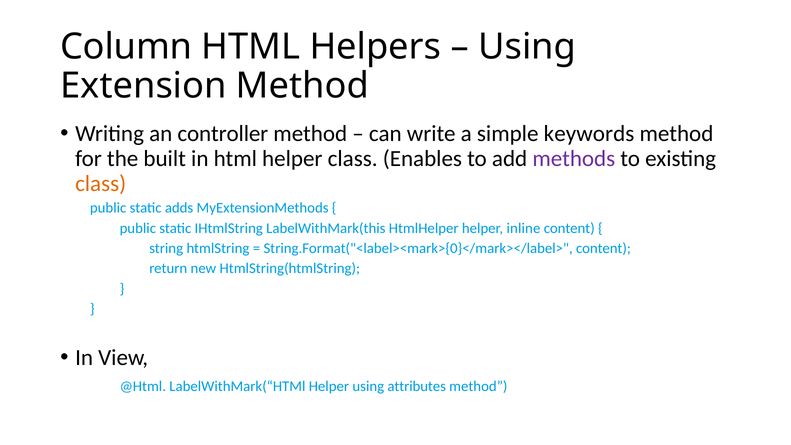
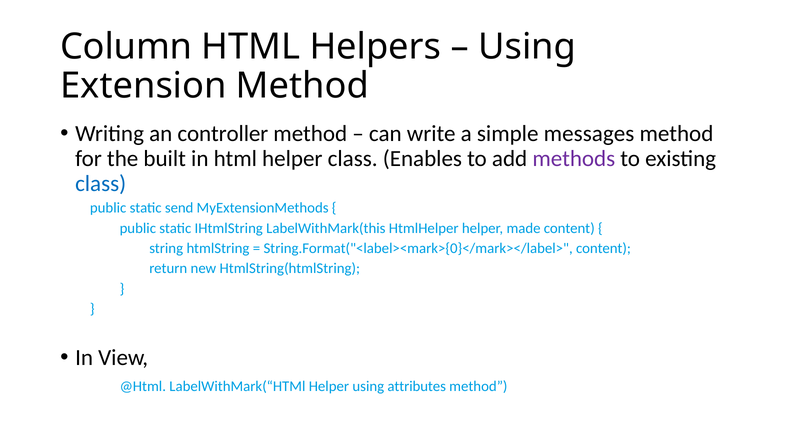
keywords: keywords -> messages
class at (101, 183) colour: orange -> blue
adds: adds -> send
inline: inline -> made
